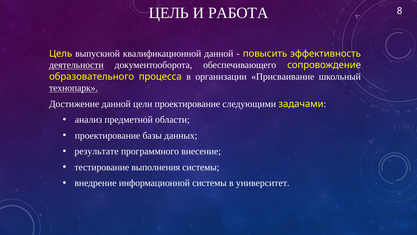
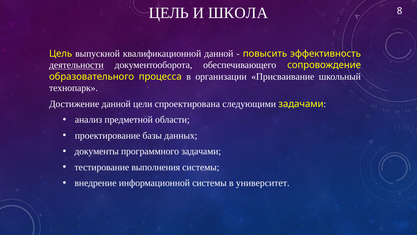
РАБОТА: РАБОТА -> ШКОЛА
технопарк underline: present -> none
цели проектирование: проектирование -> спроектирована
результате: результате -> документы
программного внесение: внесение -> задачами
